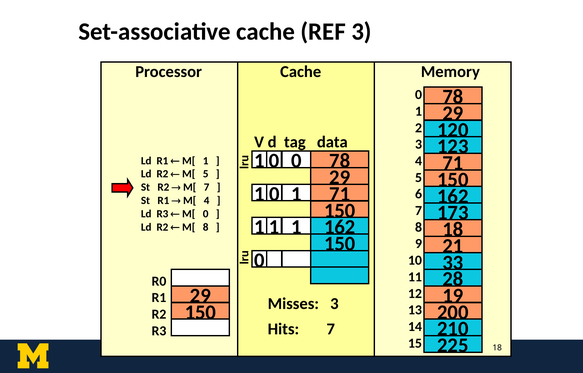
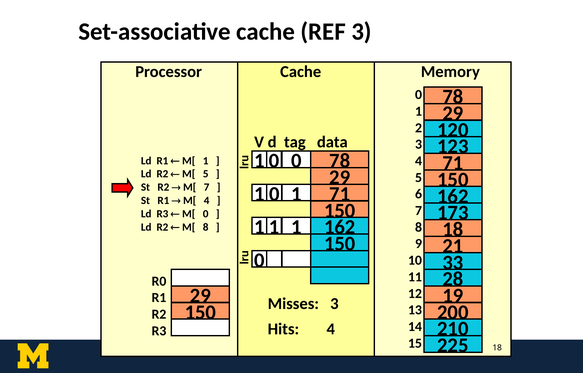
Hits 7: 7 -> 4
